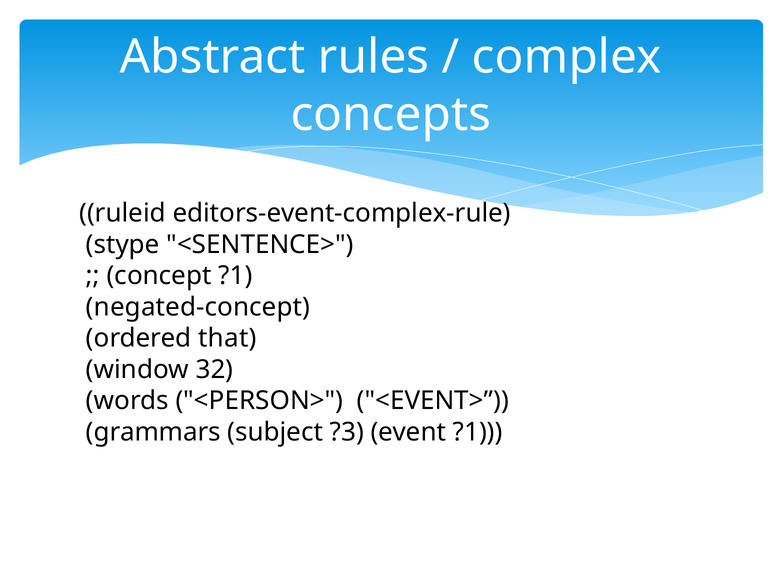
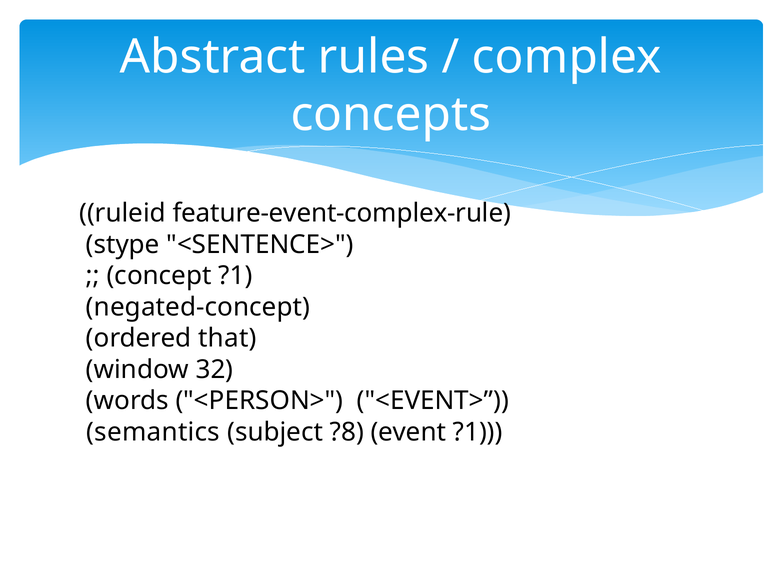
editors-event-complex-rule: editors-event-complex-rule -> feature-event-complex-rule
grammars: grammars -> semantics
?3: ?3 -> ?8
